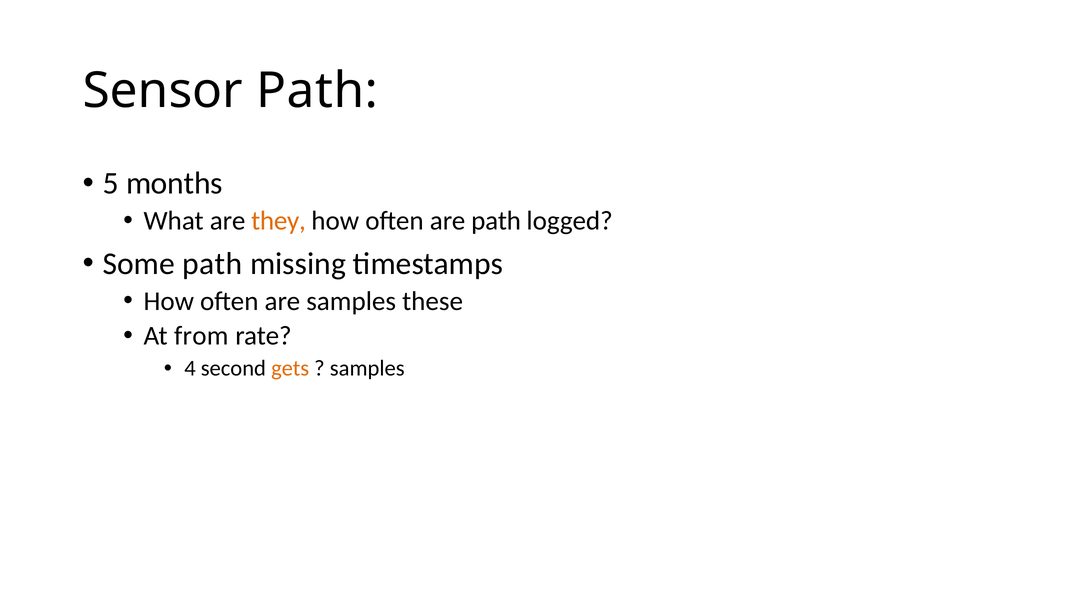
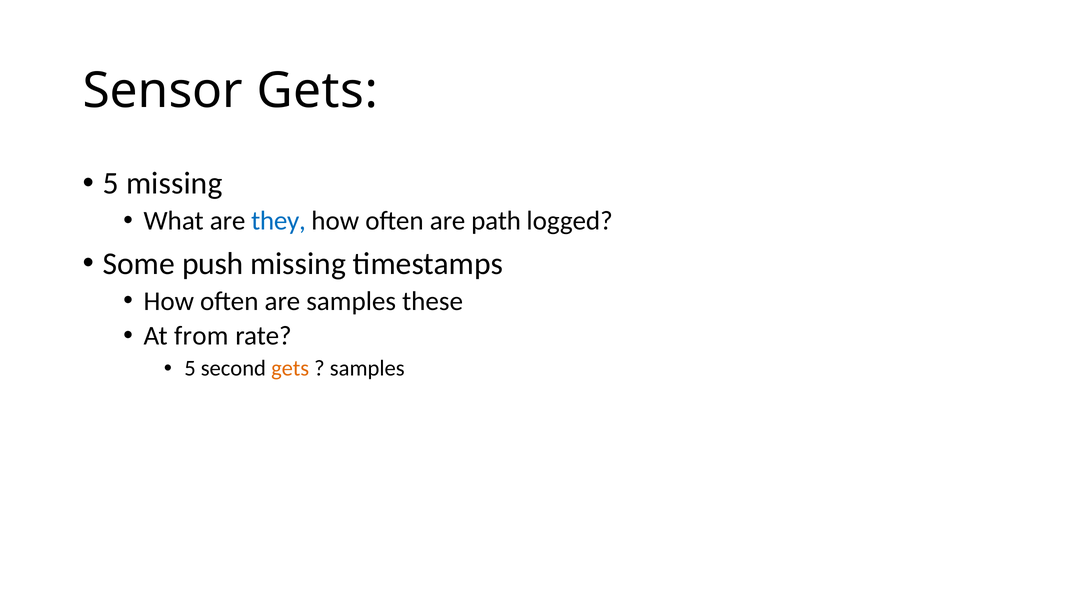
Sensor Path: Path -> Gets
5 months: months -> missing
they colour: orange -> blue
Some path: path -> push
4 at (190, 368): 4 -> 5
